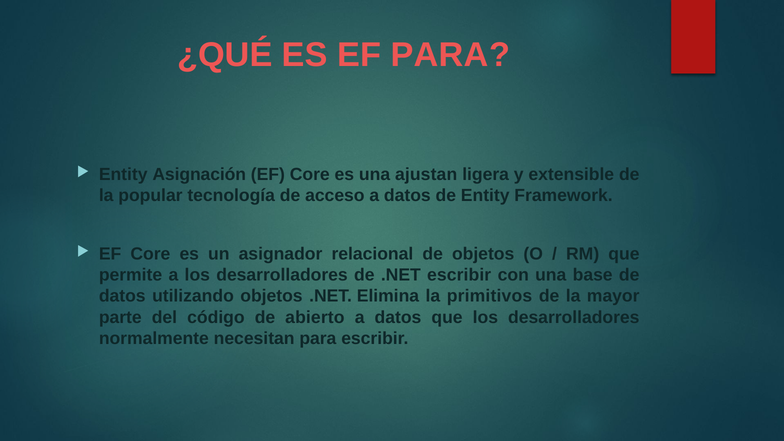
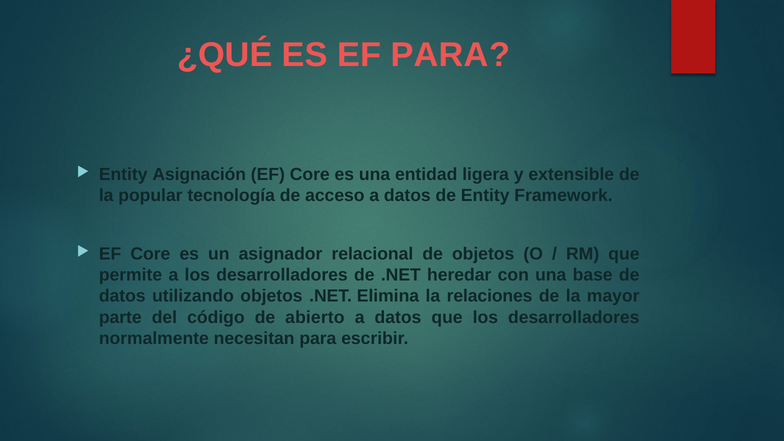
ajustan: ajustan -> entidad
.NET escribir: escribir -> heredar
primitivos: primitivos -> relaciones
